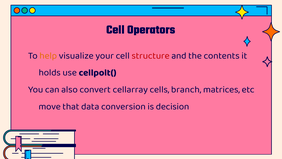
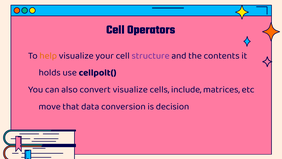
structure colour: red -> purple
convert cellarray: cellarray -> visualize
branch: branch -> include
